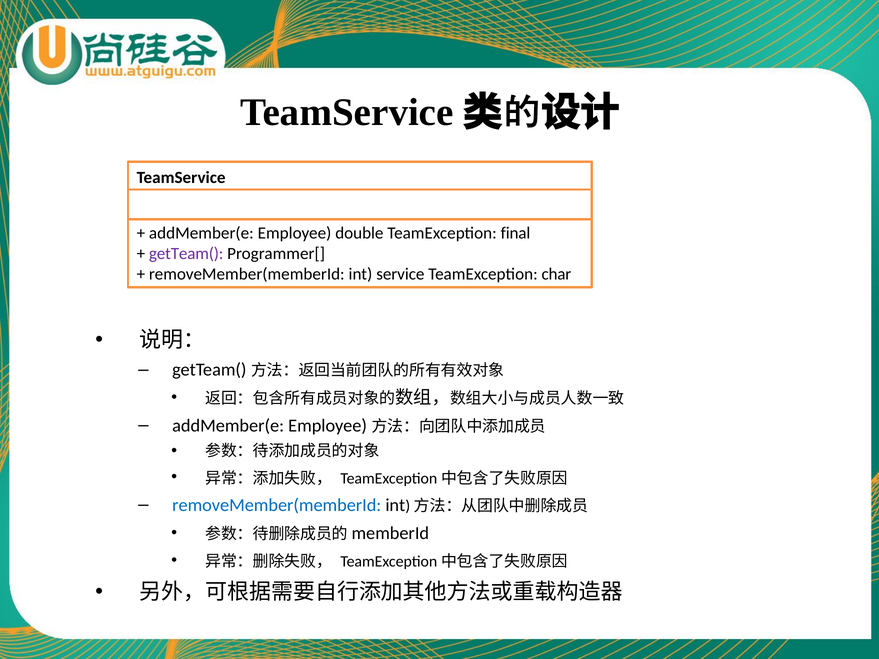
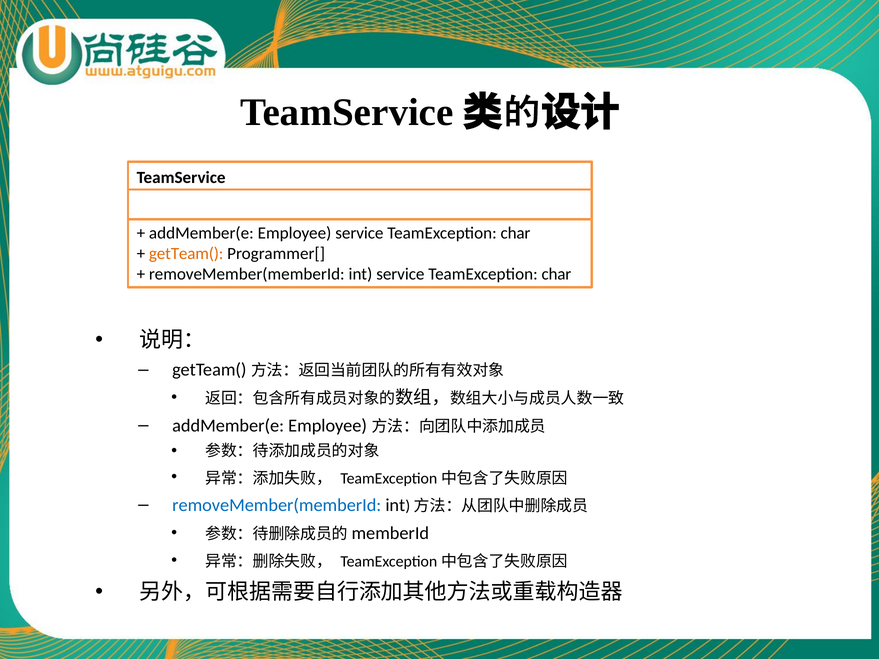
Employee double: double -> service
final at (516, 233): final -> char
getTeam( colour: purple -> orange
